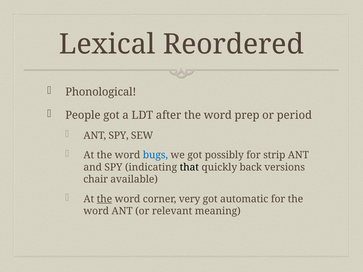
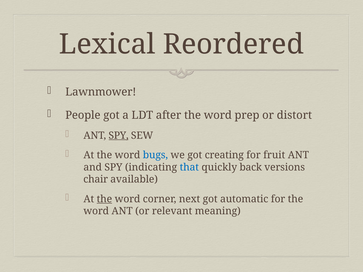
Phonological: Phonological -> Lawnmower
period: period -> distort
SPY at (119, 136) underline: none -> present
possibly: possibly -> creating
strip: strip -> fruit
that colour: black -> blue
very: very -> next
